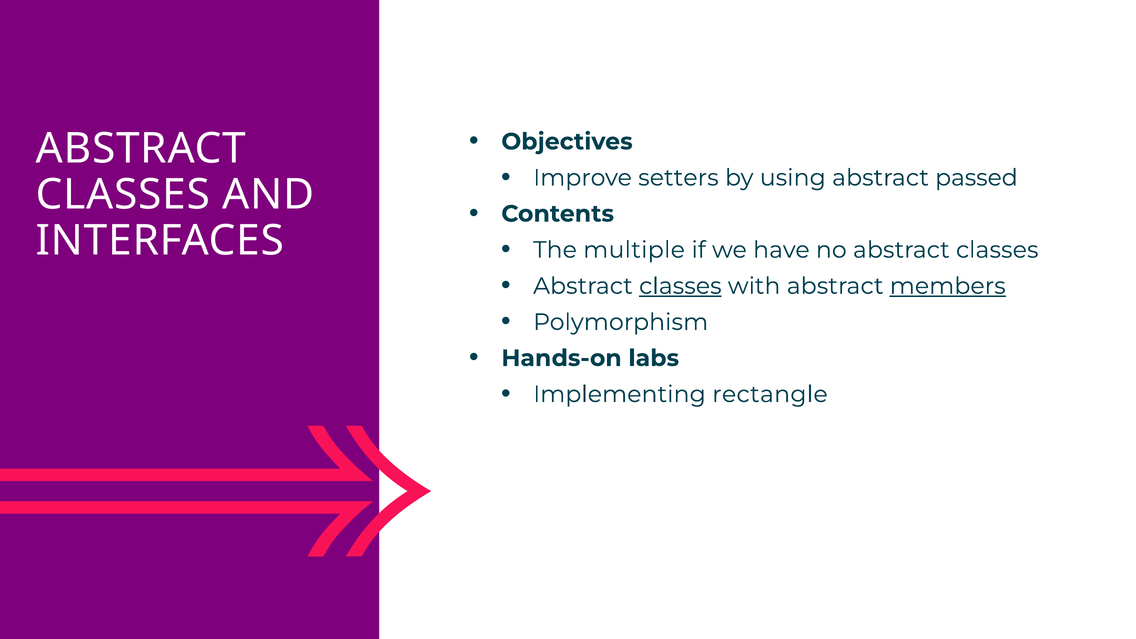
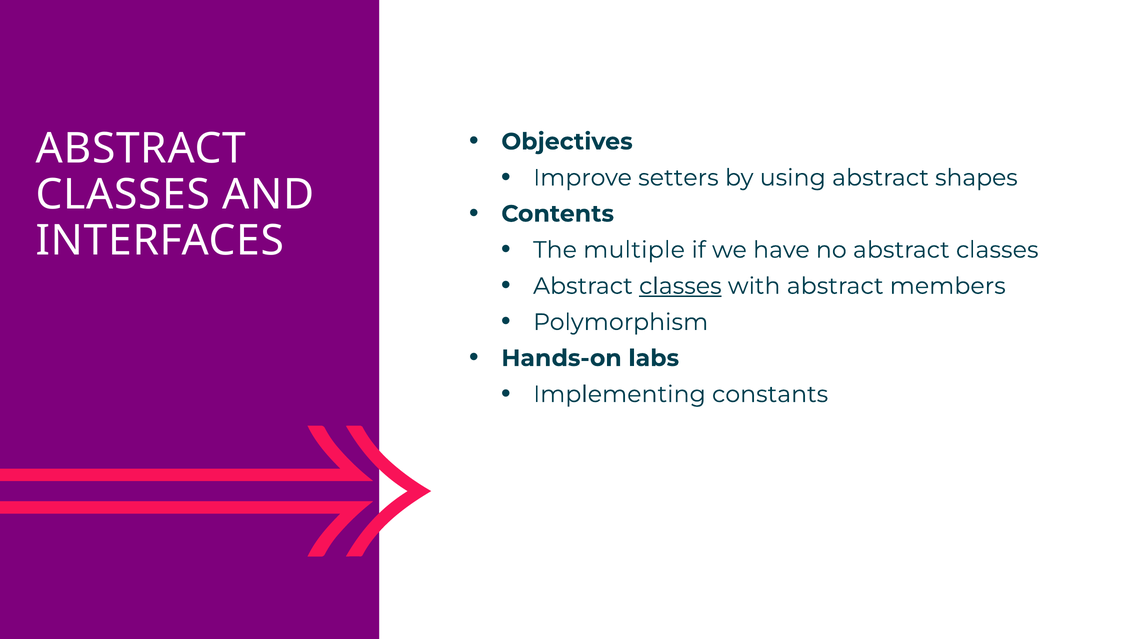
passed: passed -> shapes
members underline: present -> none
rectangle: rectangle -> constants
